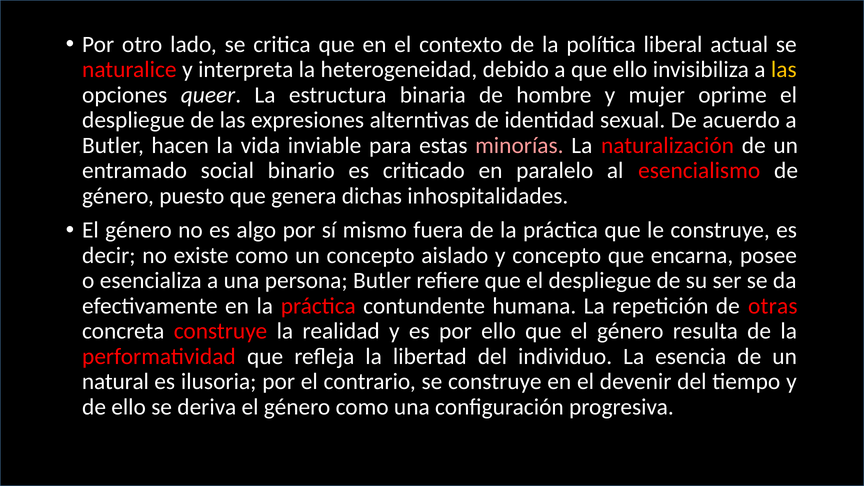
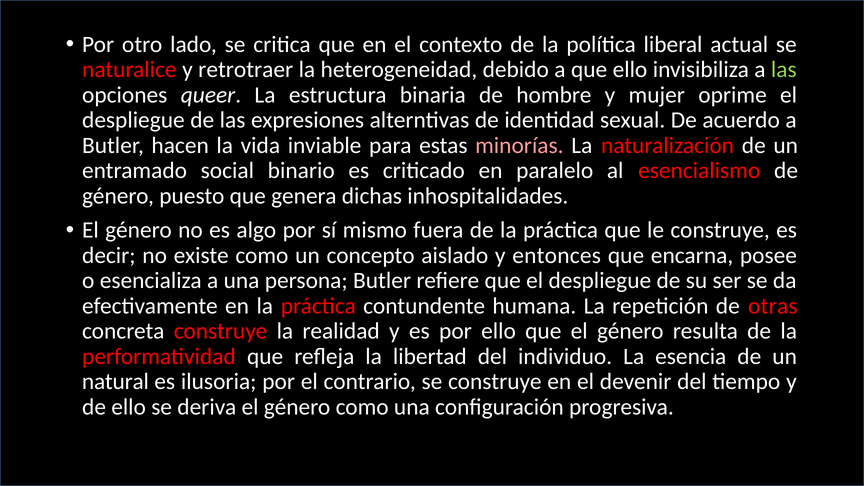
interpreta: interpreta -> retrotraer
las at (784, 70) colour: yellow -> light green
y concepto: concepto -> entonces
